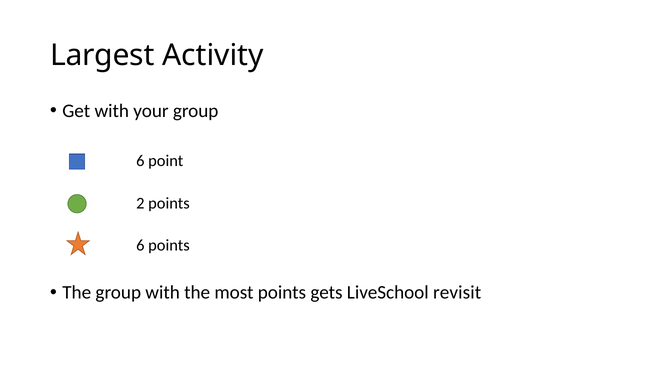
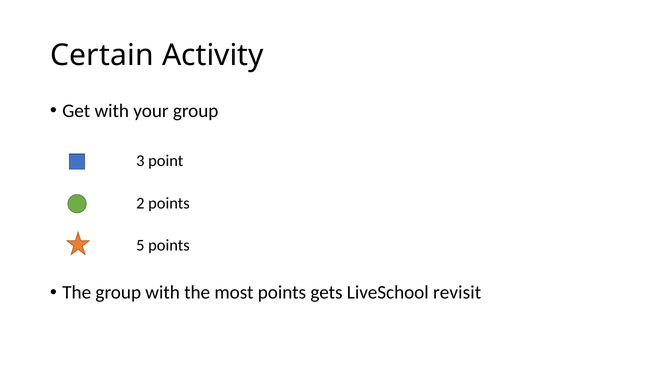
Largest: Largest -> Certain
6 at (140, 161): 6 -> 3
6 at (140, 246): 6 -> 5
